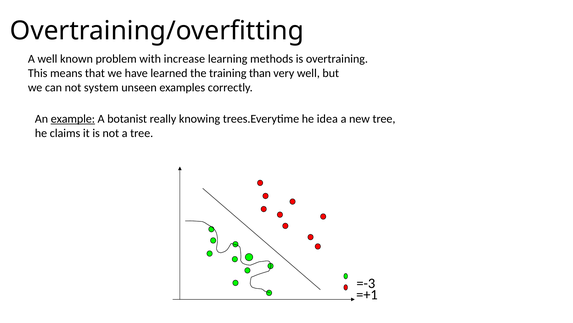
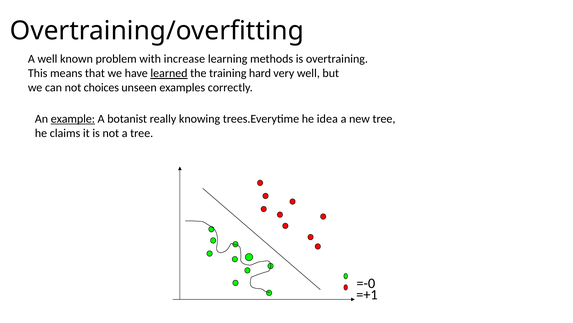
learned underline: none -> present
than: than -> hard
system: system -> choices
=-3: =-3 -> =-0
